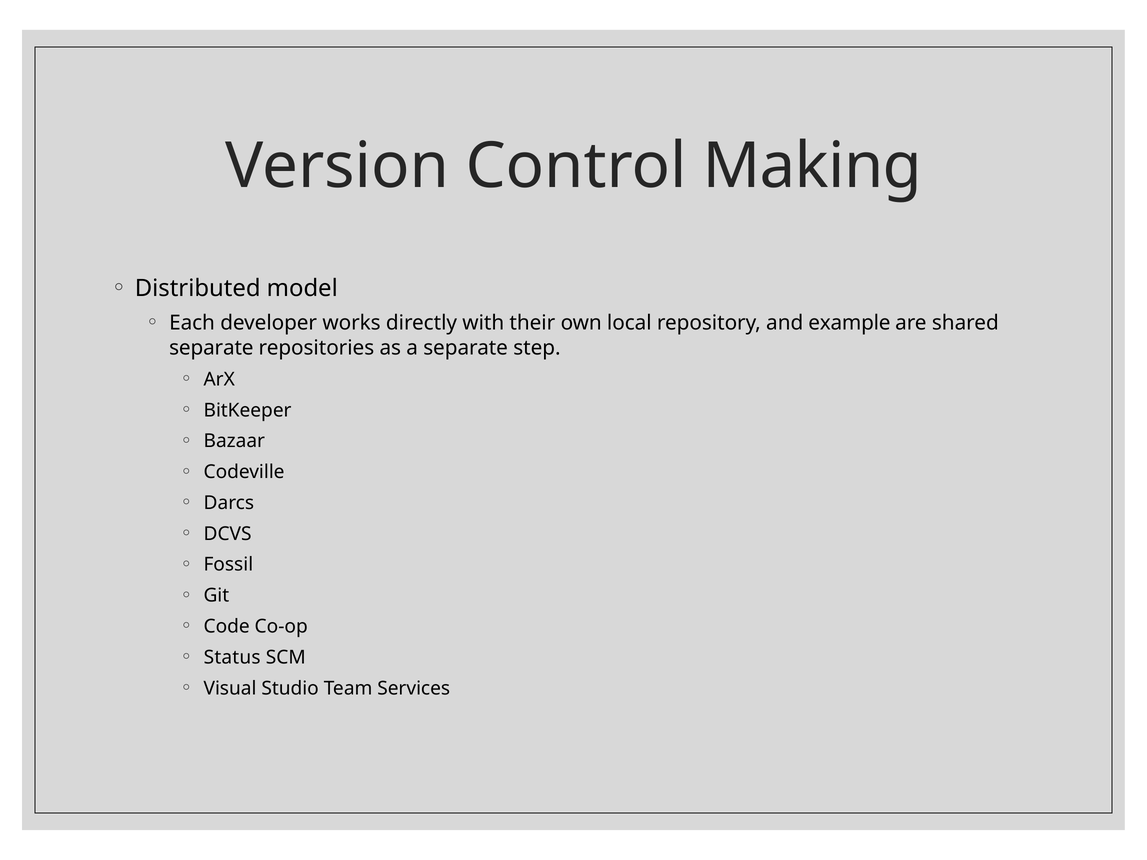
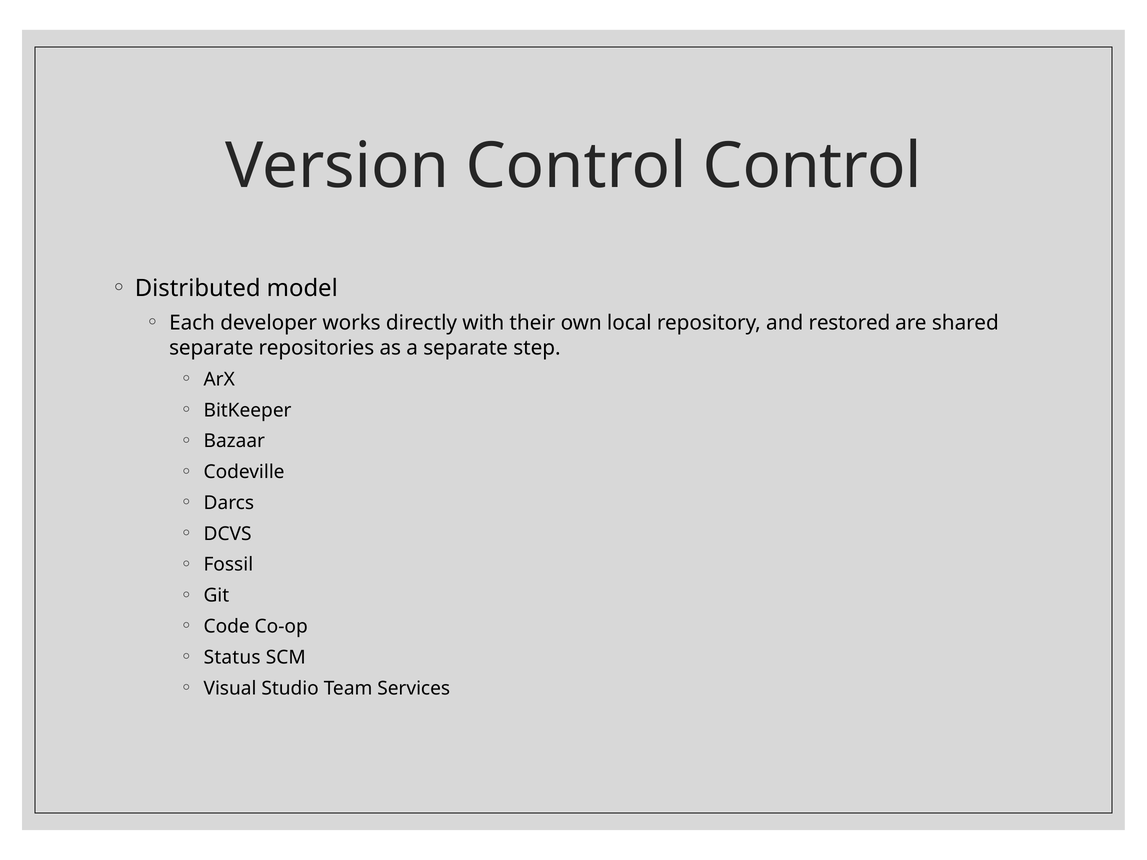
Control Making: Making -> Control
example: example -> restored
